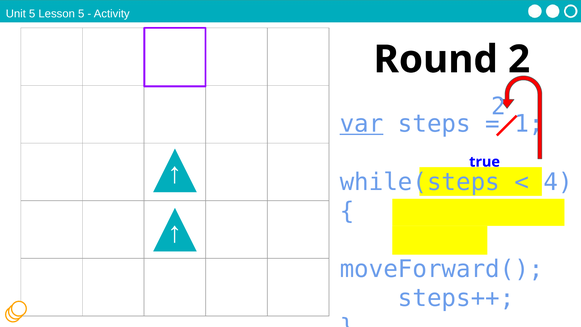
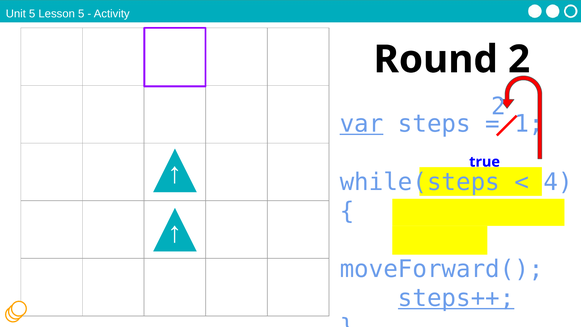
steps++ underline: none -> present
